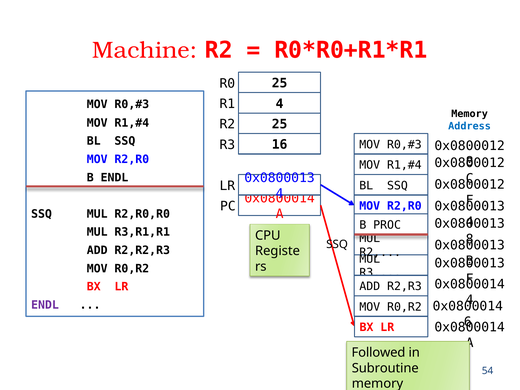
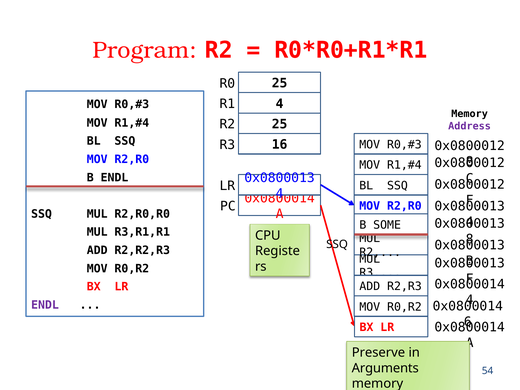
Machine: Machine -> Program
Address colour: blue -> purple
PROC: PROC -> SOME
Followed: Followed -> Preserve
Subroutine: Subroutine -> Arguments
